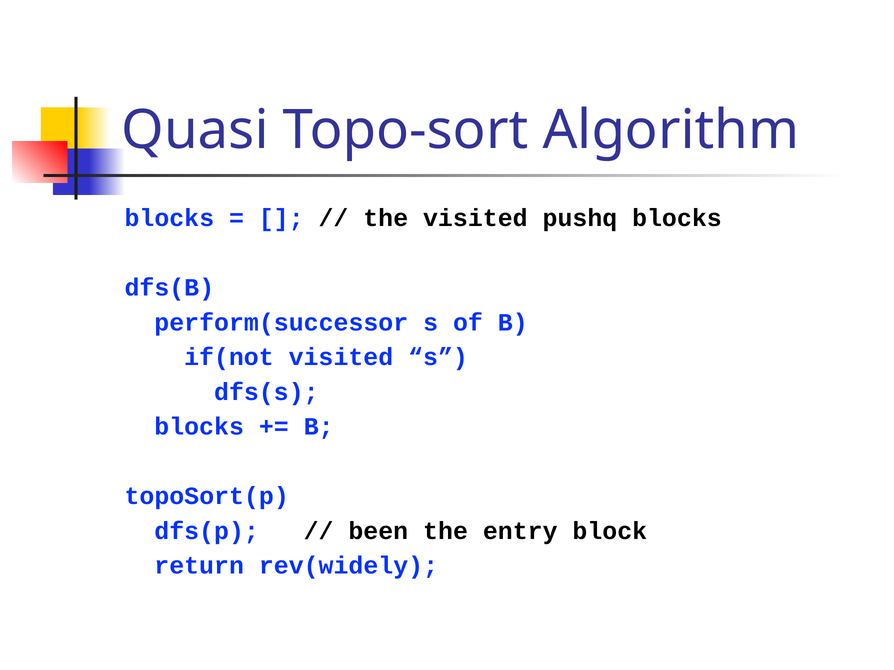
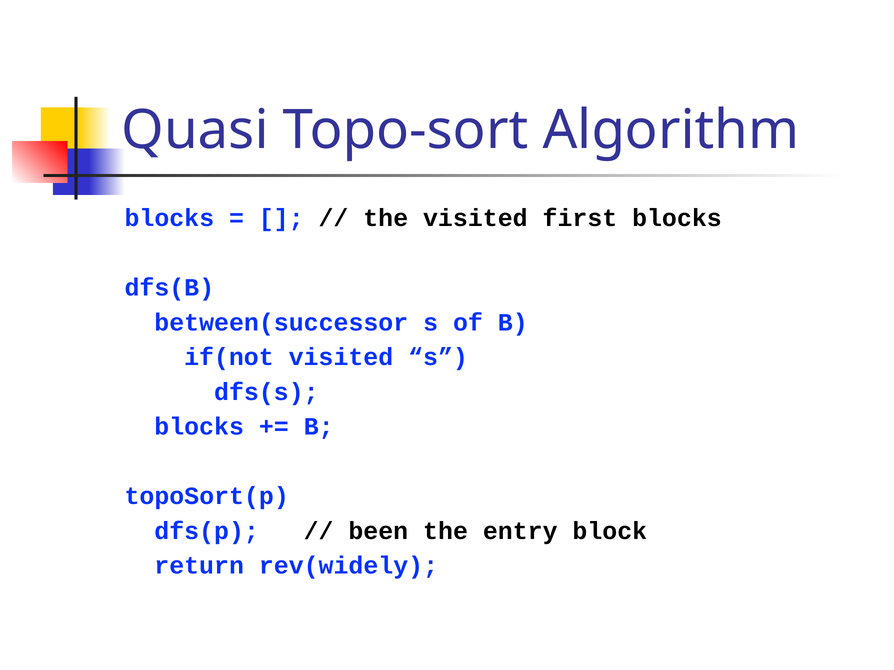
pushq: pushq -> first
perform(successor: perform(successor -> between(successor
